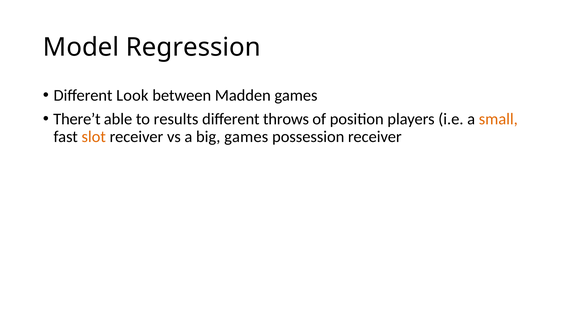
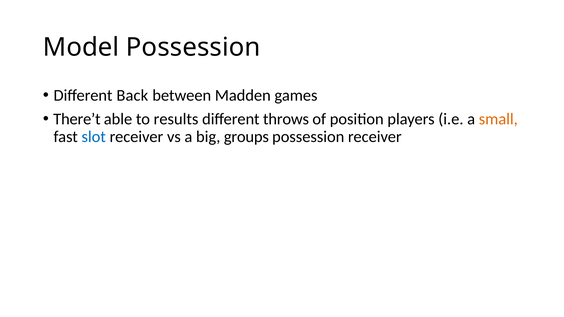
Model Regression: Regression -> Possession
Look: Look -> Back
slot colour: orange -> blue
big games: games -> groups
